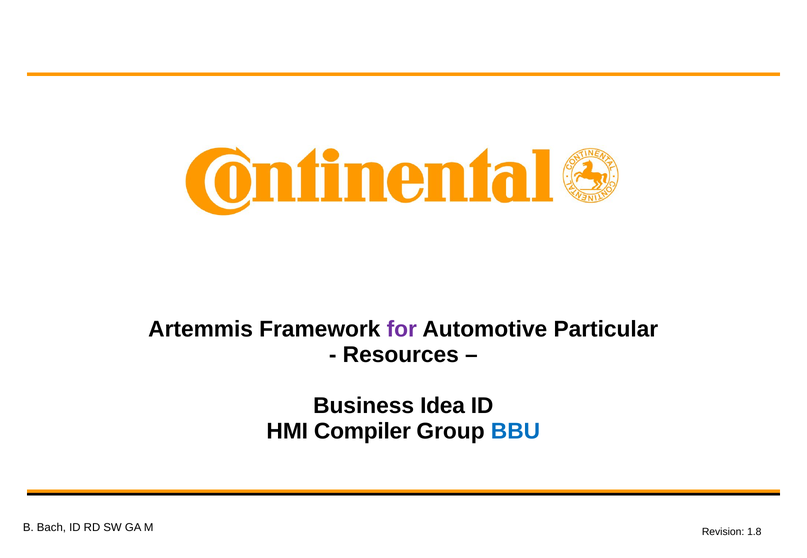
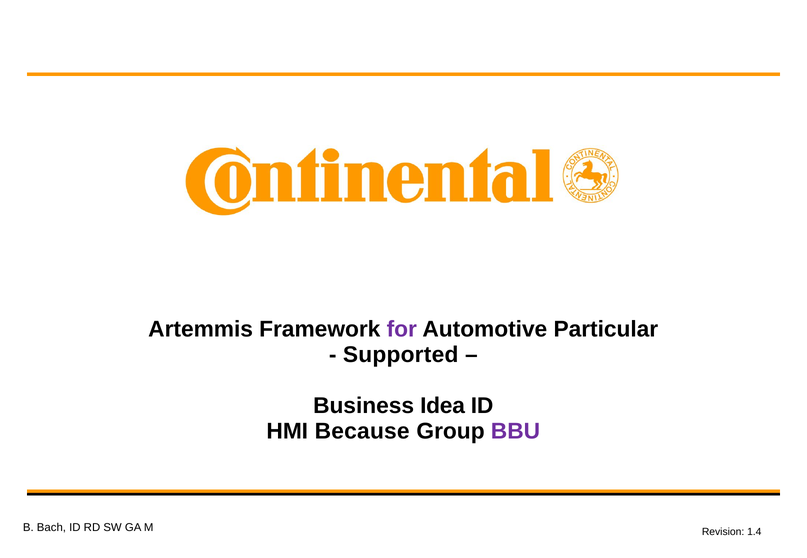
Resources: Resources -> Supported
Compiler: Compiler -> Because
BBU colour: blue -> purple
1.8: 1.8 -> 1.4
